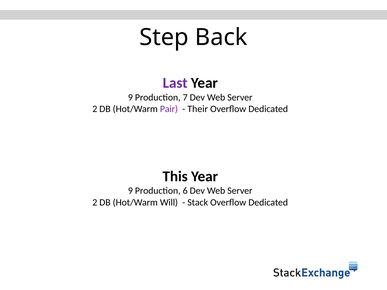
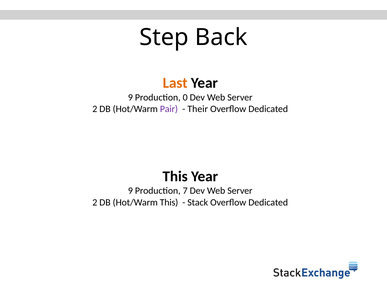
Last colour: purple -> orange
7: 7 -> 0
6: 6 -> 7
Hot/Warm Will: Will -> This
